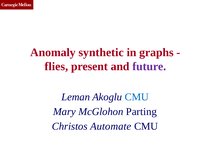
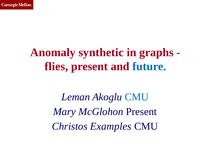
future colour: purple -> blue
McGlohon Parting: Parting -> Present
Automate: Automate -> Examples
